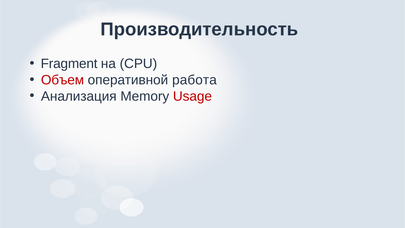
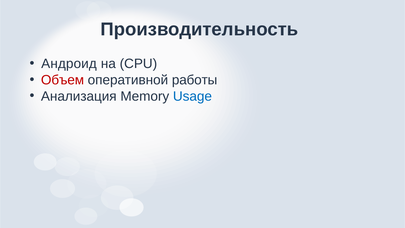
Fragment: Fragment -> Андроид
работа: работа -> работы
Usage colour: red -> blue
